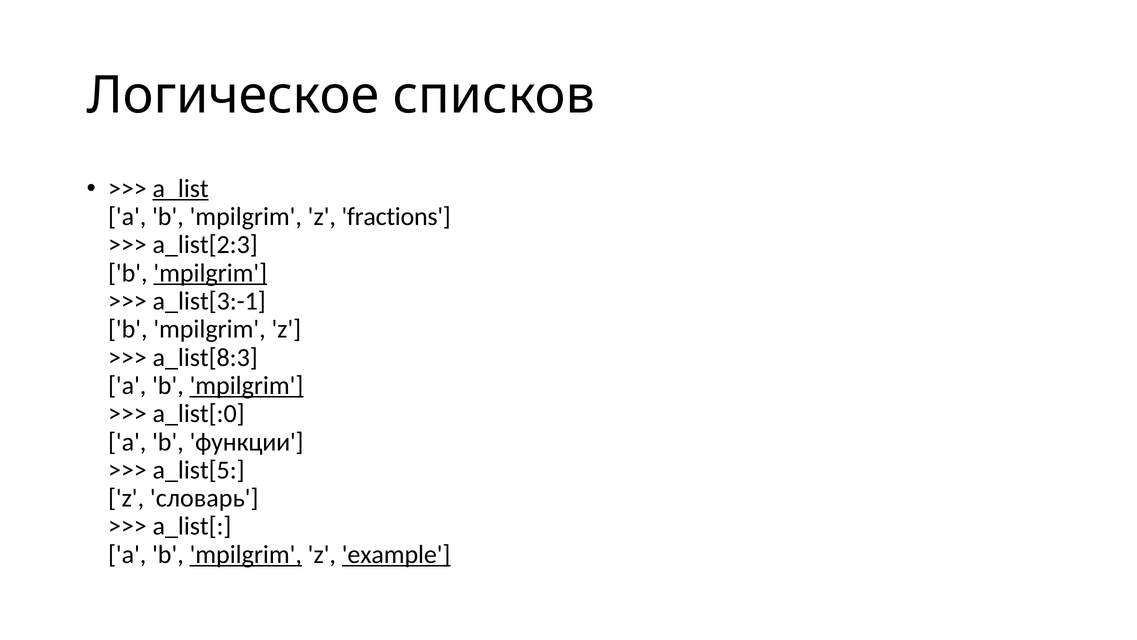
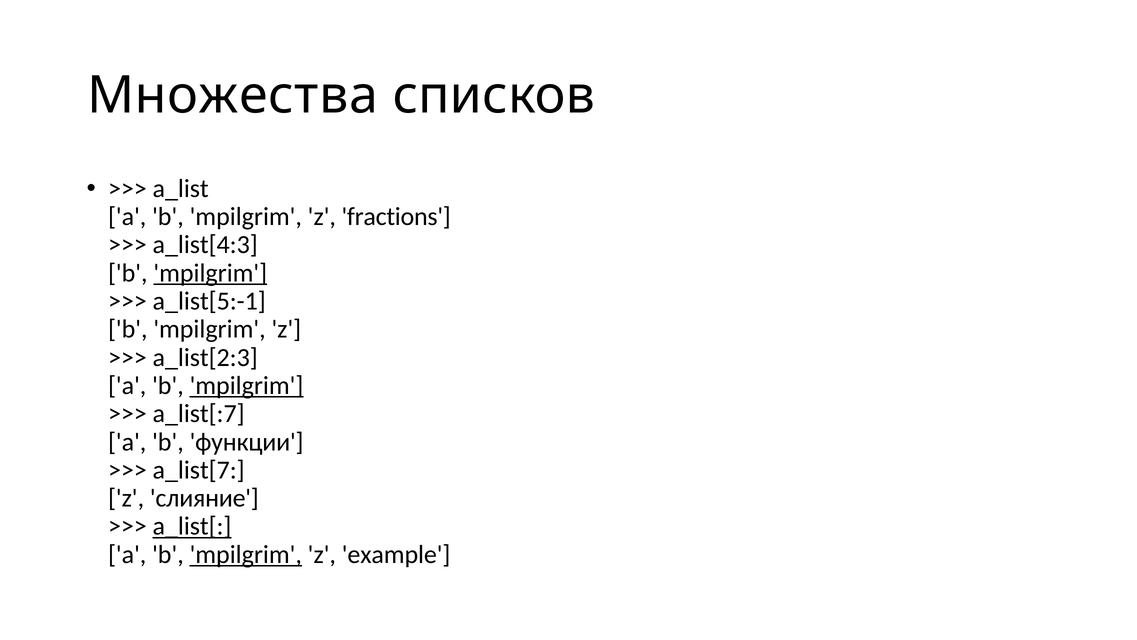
Логическое: Логическое -> Множества
a_list underline: present -> none
a_list[2:3: a_list[2:3 -> a_list[4:3
a_list[3:-1: a_list[3:-1 -> a_list[5:-1
a_list[8:3: a_list[8:3 -> a_list[2:3
a_list[:0: a_list[:0 -> a_list[:7
a_list[5: a_list[5 -> a_list[7
словарь: словарь -> слияние
a_list[ underline: none -> present
example underline: present -> none
